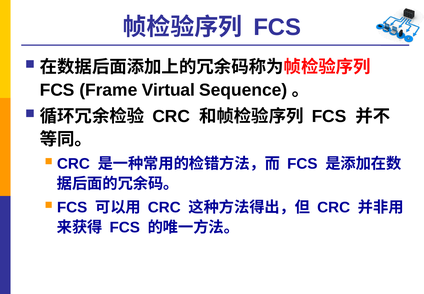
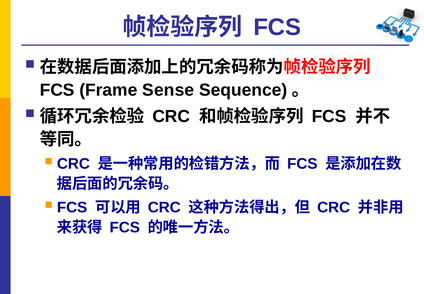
Virtual: Virtual -> Sense
